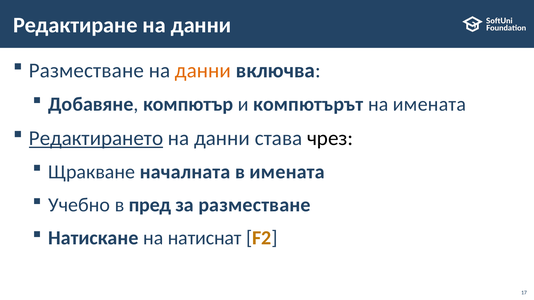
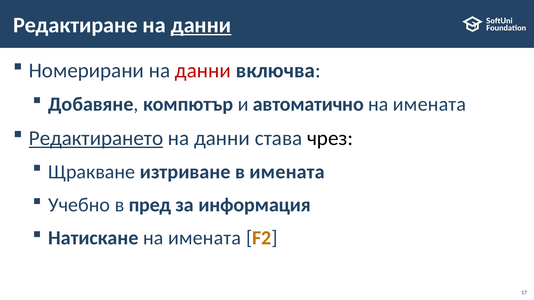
данни at (201, 25) underline: none -> present
Разместване at (86, 71): Разместване -> Номерирани
данни at (203, 71) colour: orange -> red
компютърът: компютърът -> автоматично
началната: началната -> изтриване
за разместване: разместване -> информация
Натискане на натиснат: натиснат -> имената
